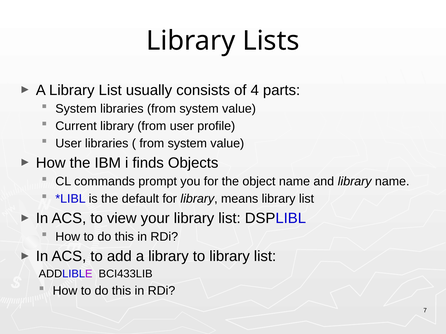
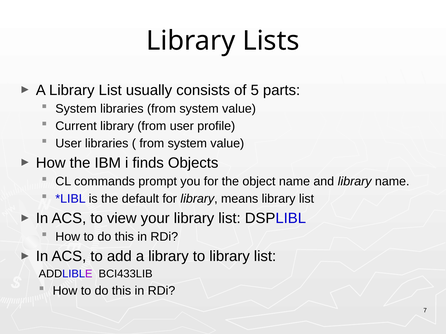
4: 4 -> 5
